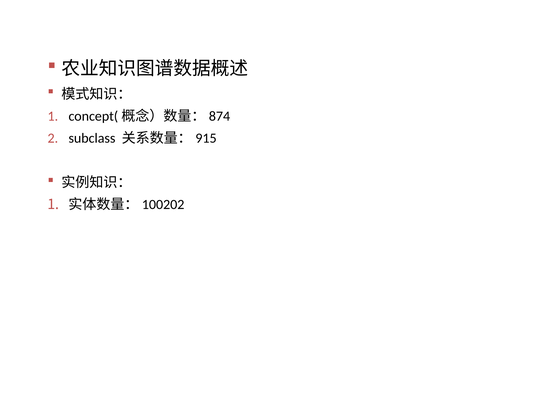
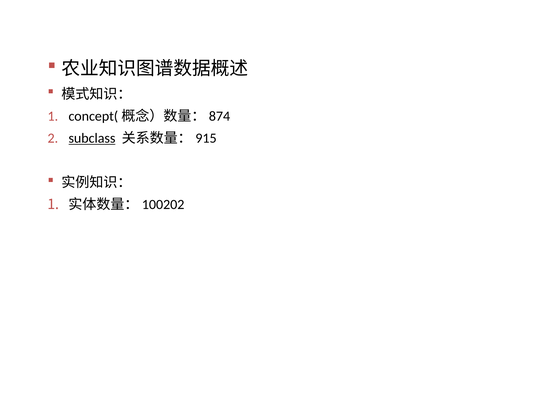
subclass underline: none -> present
